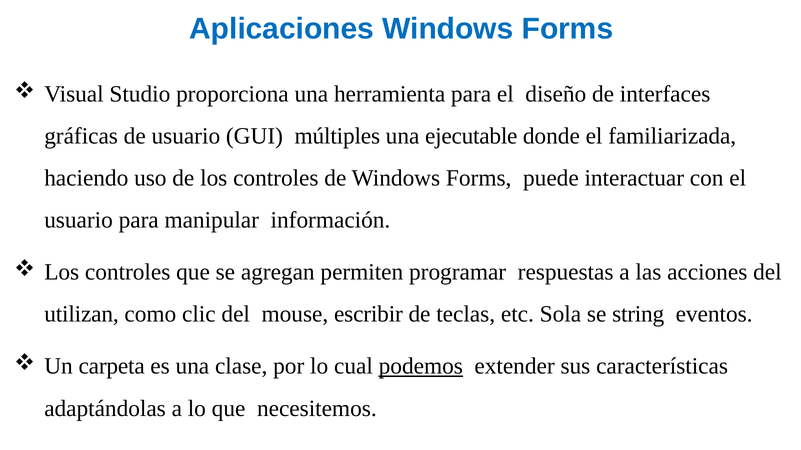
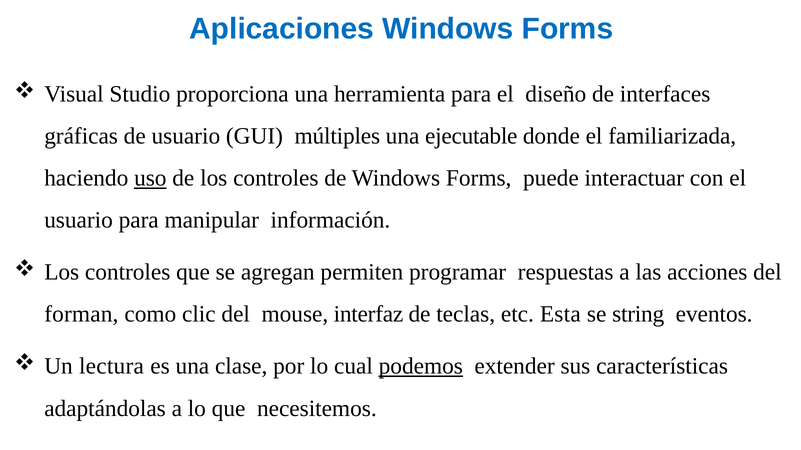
uso underline: none -> present
utilizan: utilizan -> forman
escribir: escribir -> interfaz
Sola: Sola -> Esta
carpeta: carpeta -> lectura
